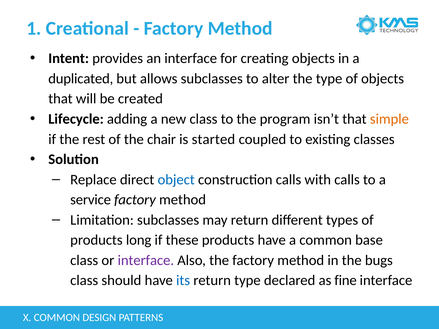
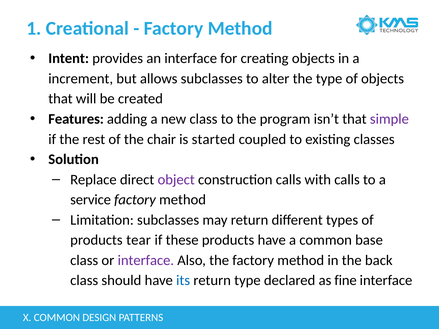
duplicated: duplicated -> increment
Lifecycle: Lifecycle -> Features
simple colour: orange -> purple
object colour: blue -> purple
long: long -> tear
bugs: bugs -> back
